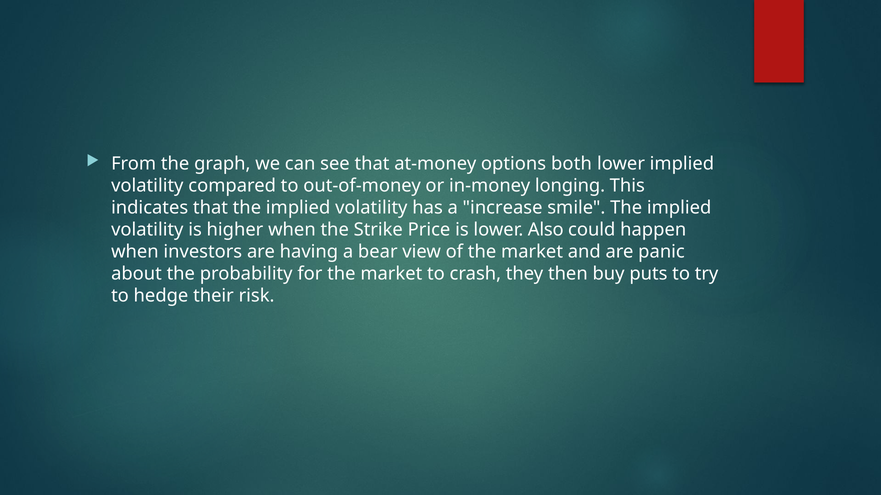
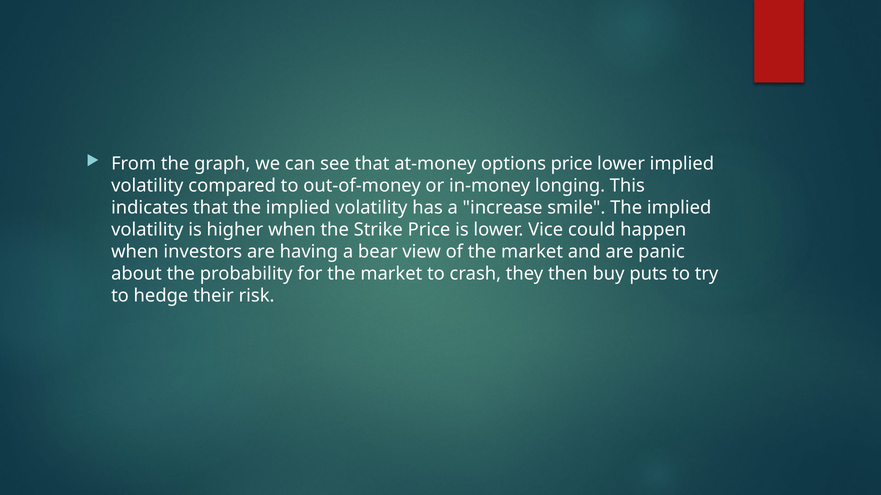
options both: both -> price
Also: Also -> Vice
